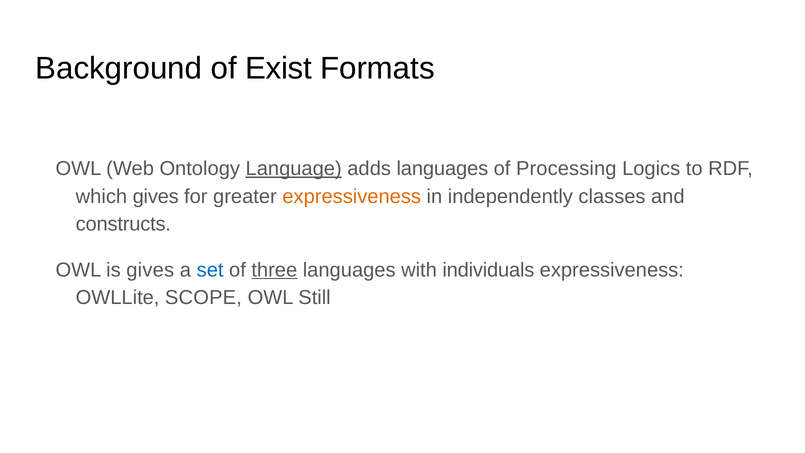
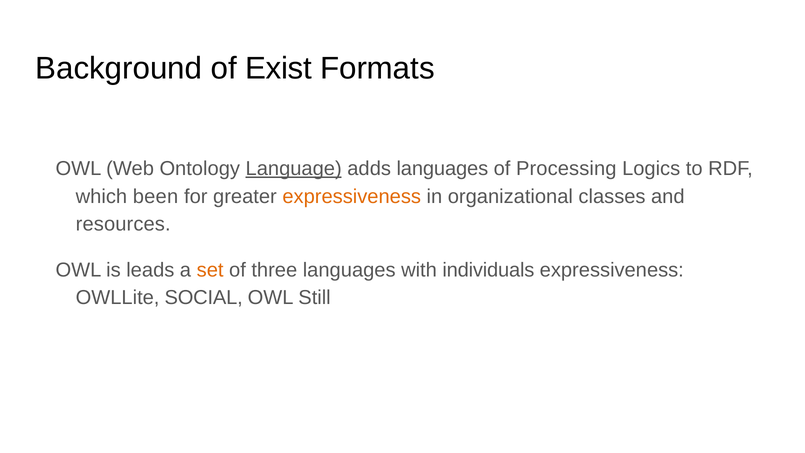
which gives: gives -> been
independently: independently -> organizational
constructs: constructs -> resources
is gives: gives -> leads
set colour: blue -> orange
three underline: present -> none
SCOPE: SCOPE -> SOCIAL
